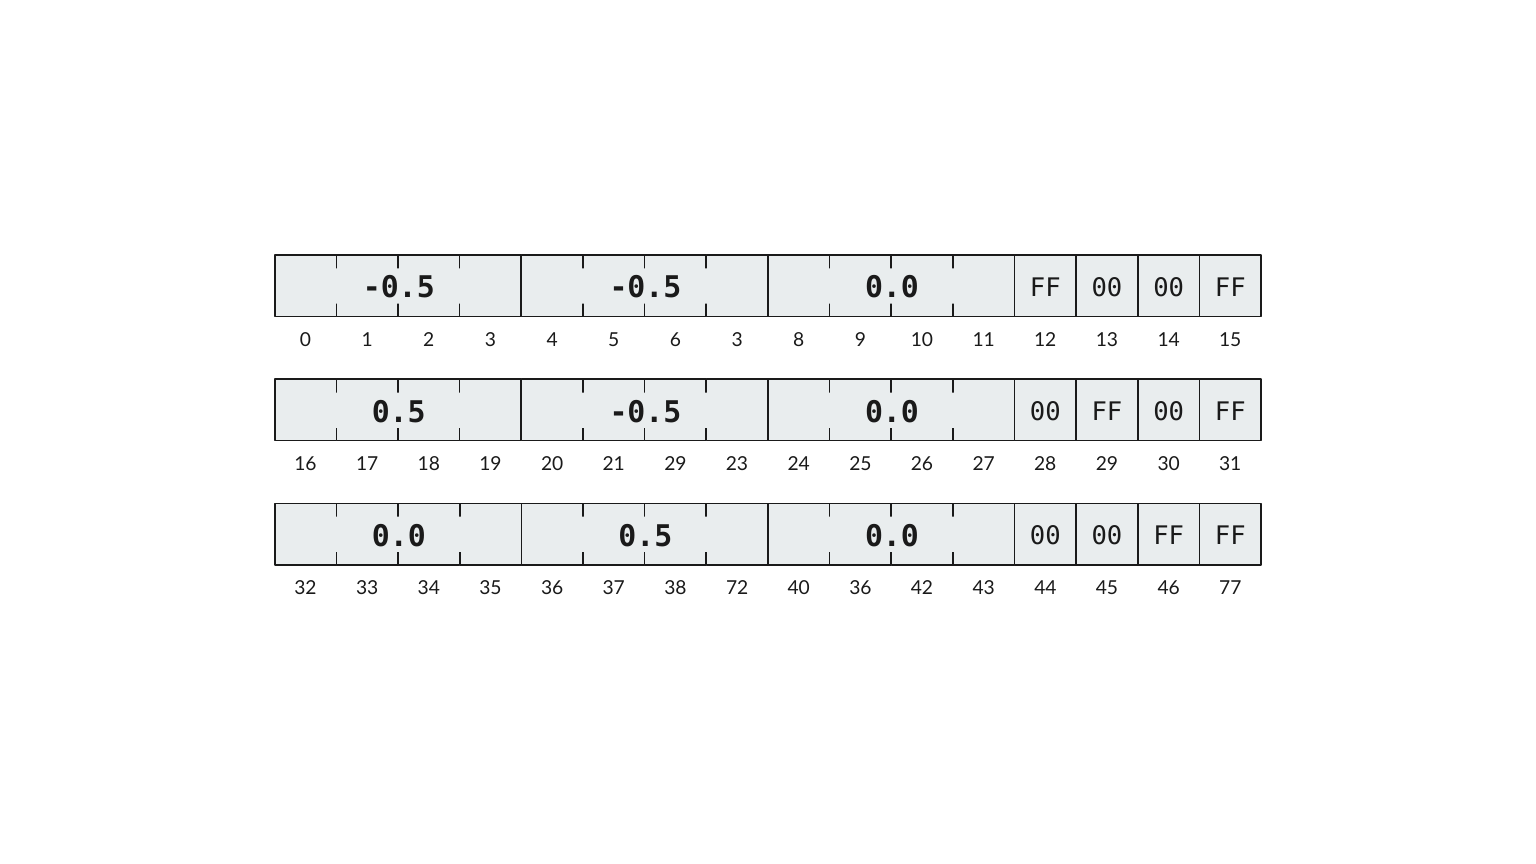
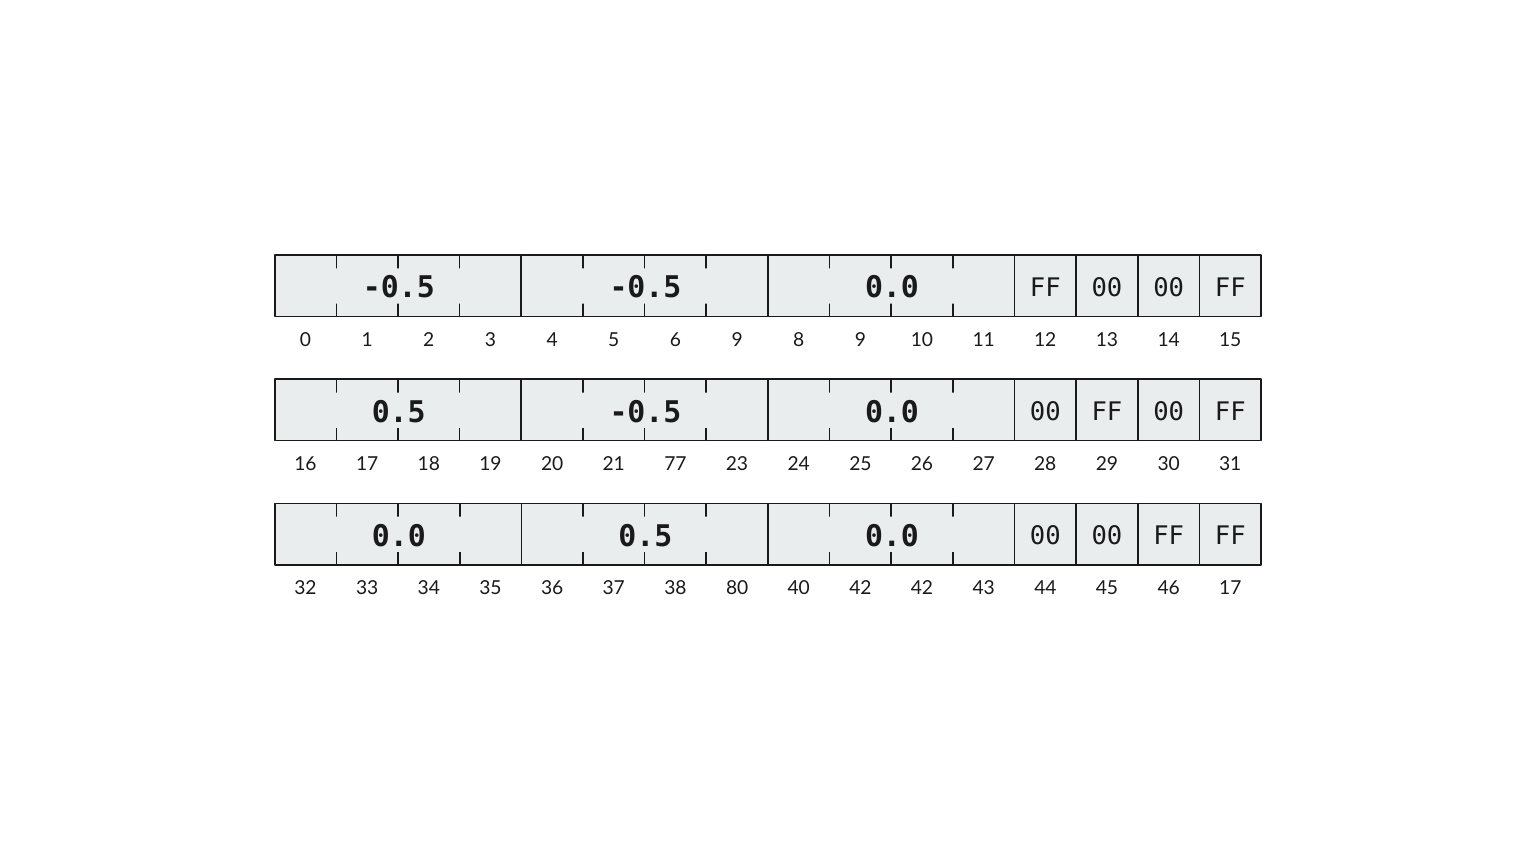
6 3: 3 -> 9
21 29: 29 -> 77
72: 72 -> 80
40 36: 36 -> 42
46 77: 77 -> 17
